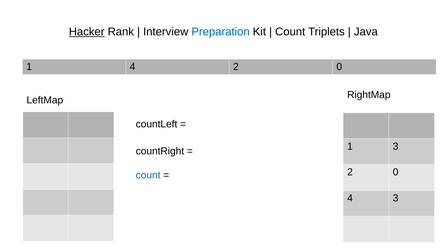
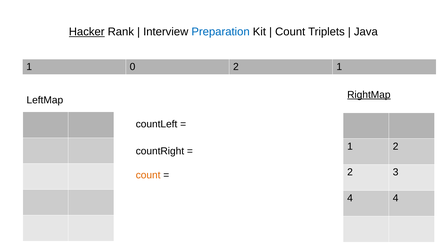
1 4: 4 -> 0
0 at (339, 67): 0 -> 1
RightMap underline: none -> present
1 3: 3 -> 2
0 at (396, 172): 0 -> 3
count at (148, 175) colour: blue -> orange
4 3: 3 -> 4
